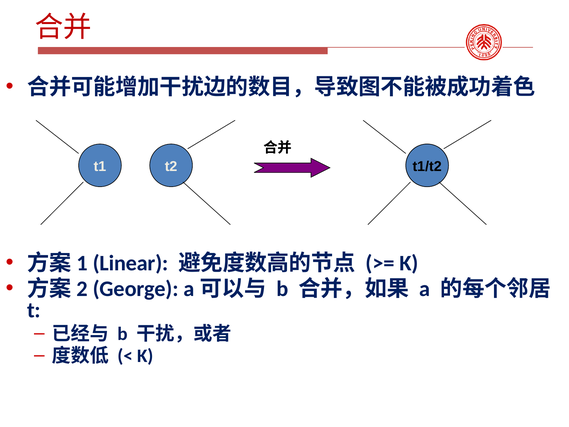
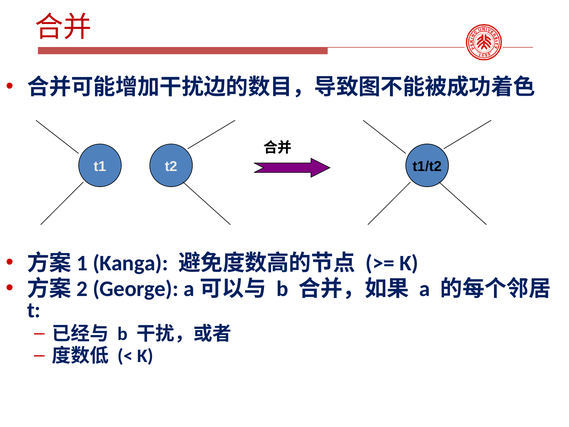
Linear: Linear -> Kanga
